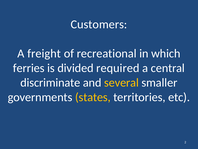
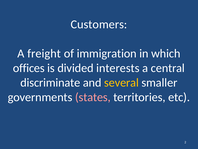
recreational: recreational -> immigration
ferries: ferries -> offices
required: required -> interests
states colour: yellow -> pink
